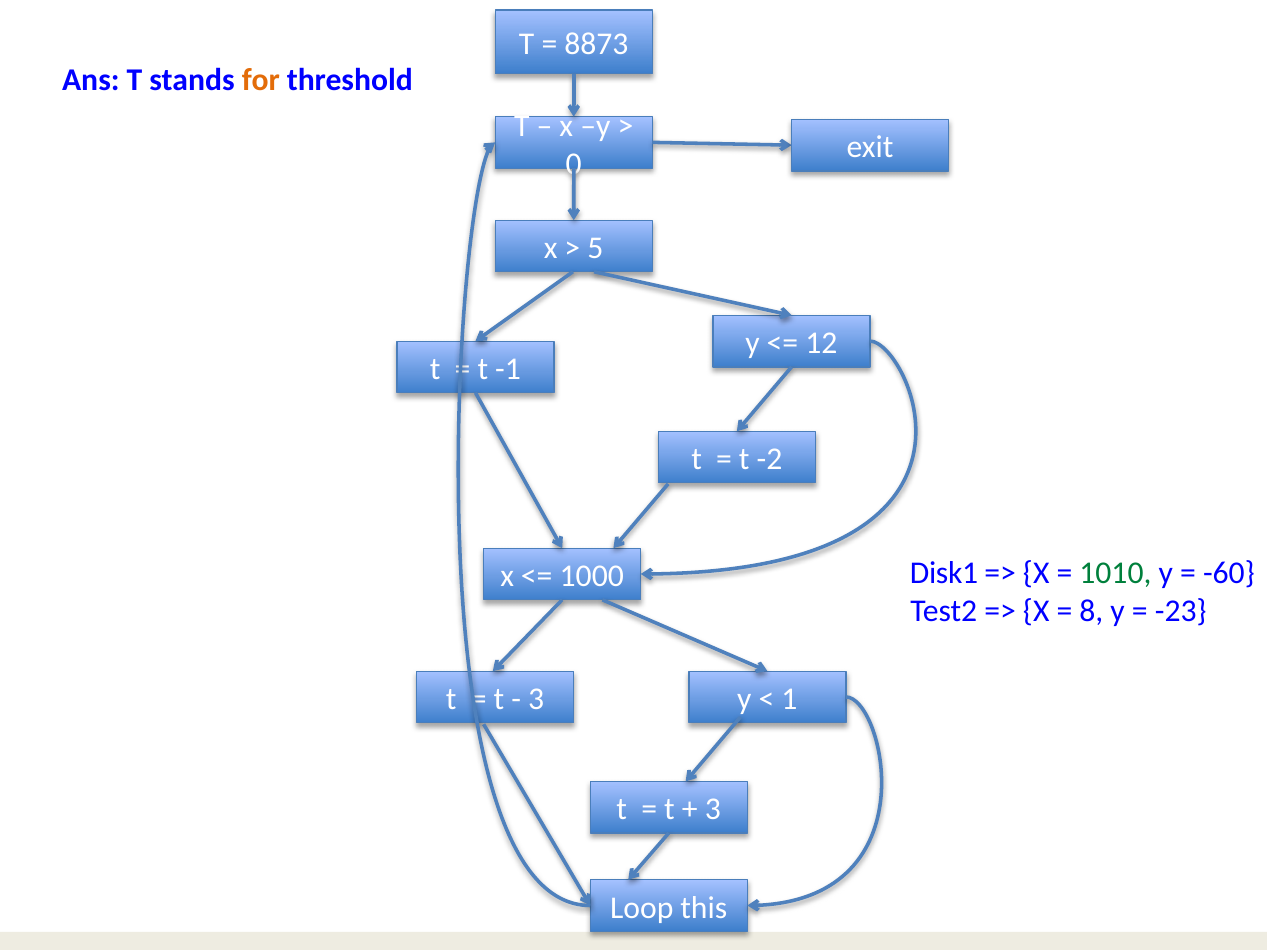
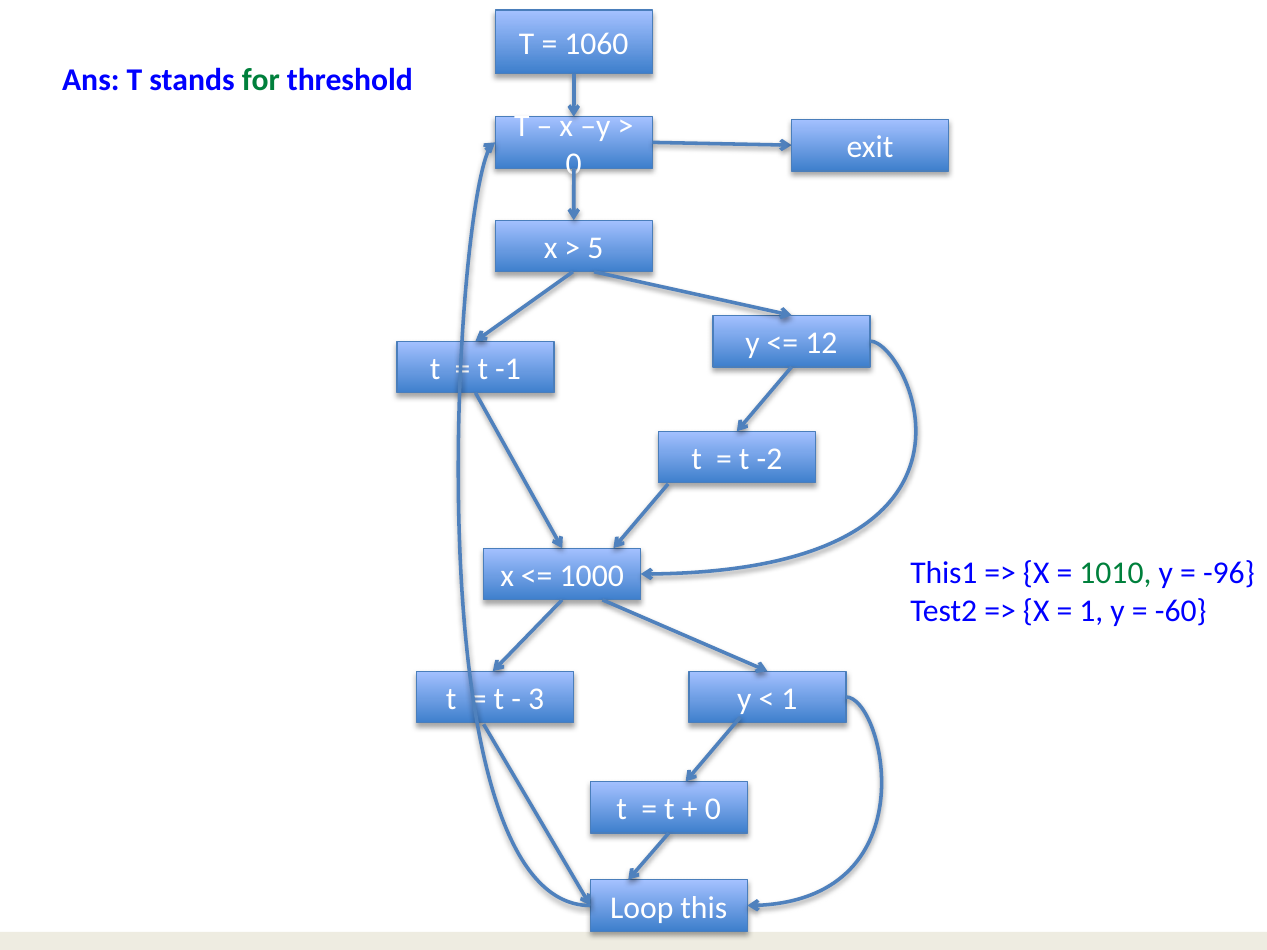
8873: 8873 -> 1060
for colour: orange -> green
Disk1: Disk1 -> This1
-60: -60 -> -96
8 at (1091, 611): 8 -> 1
-23: -23 -> -60
3 at (713, 810): 3 -> 0
